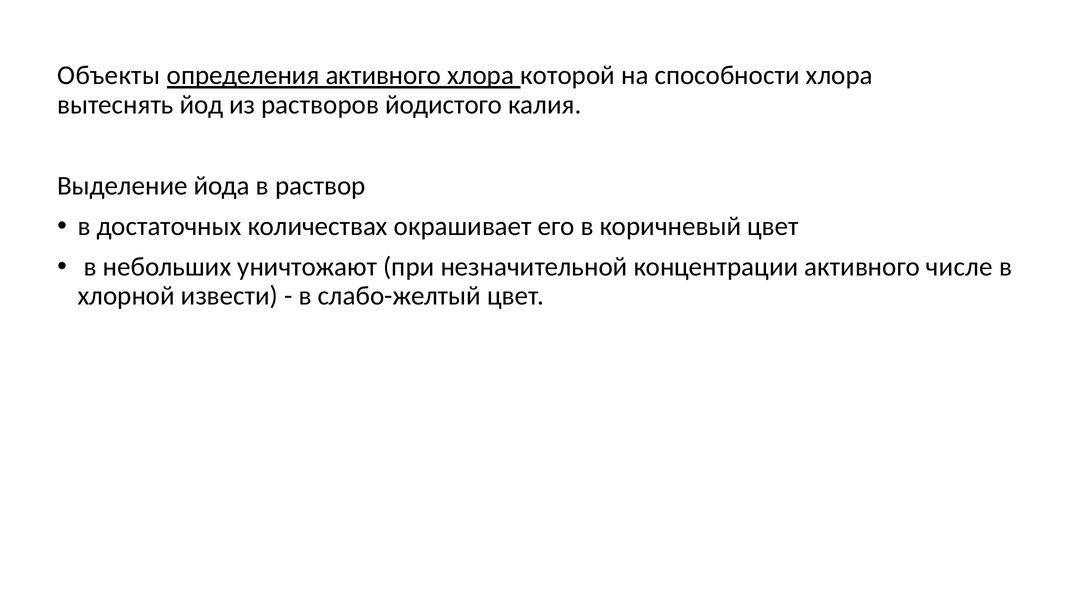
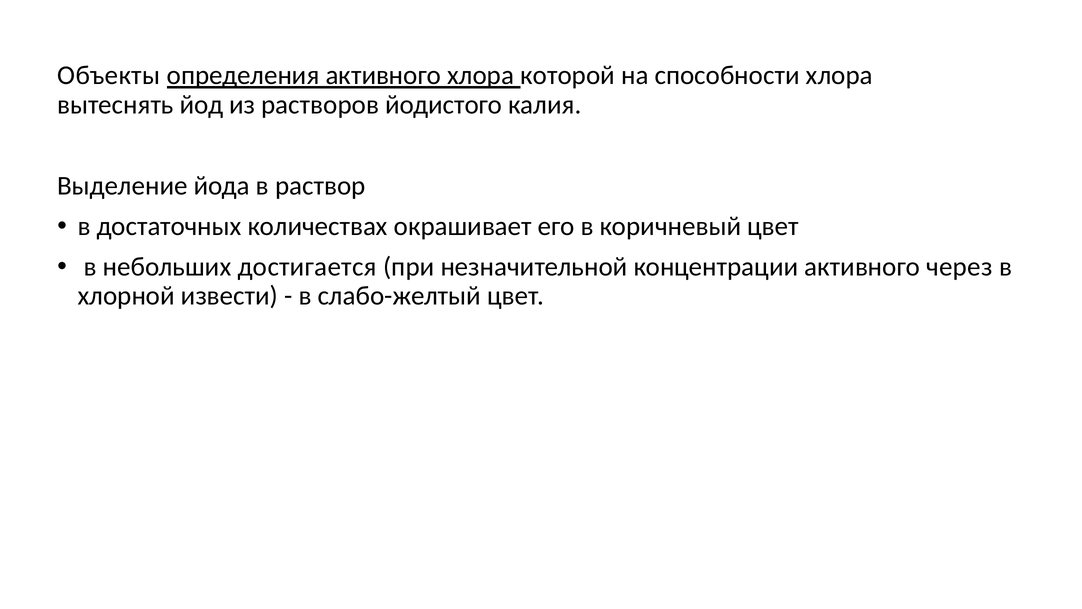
уничтожают: уничтожают -> достигается
числе: числе -> через
